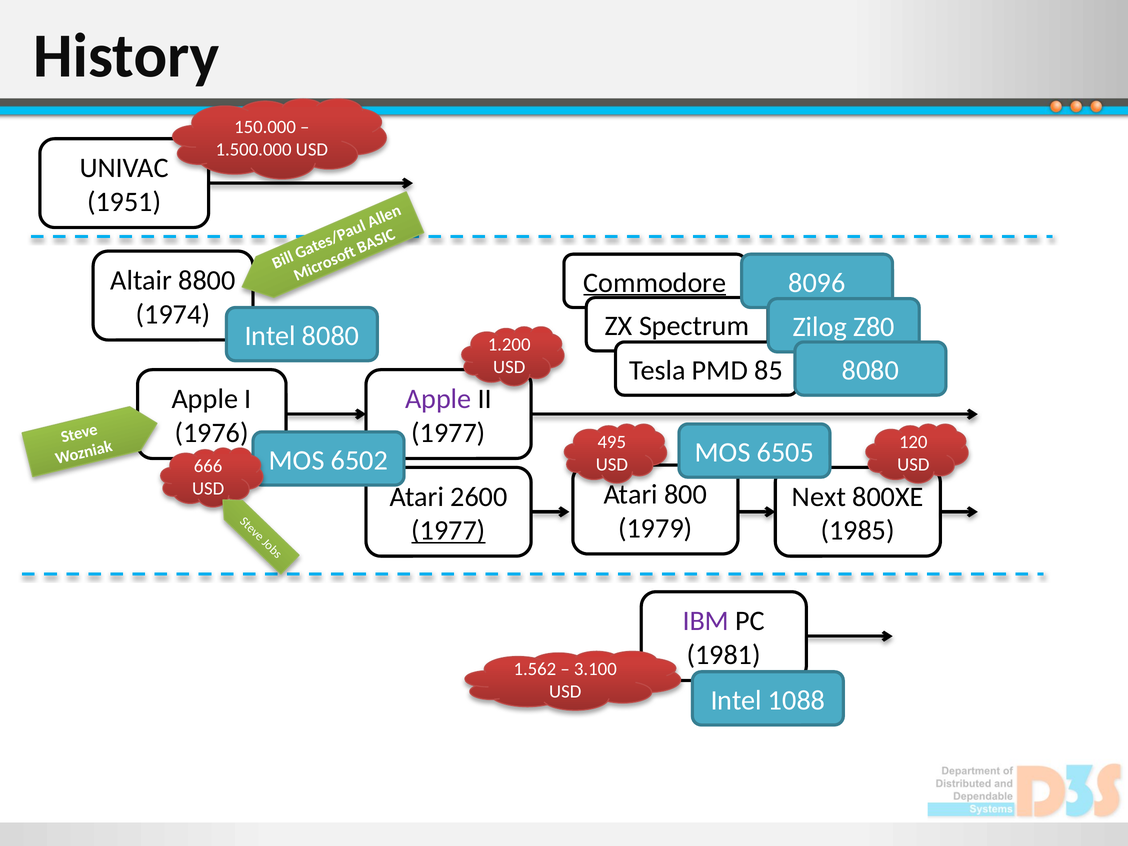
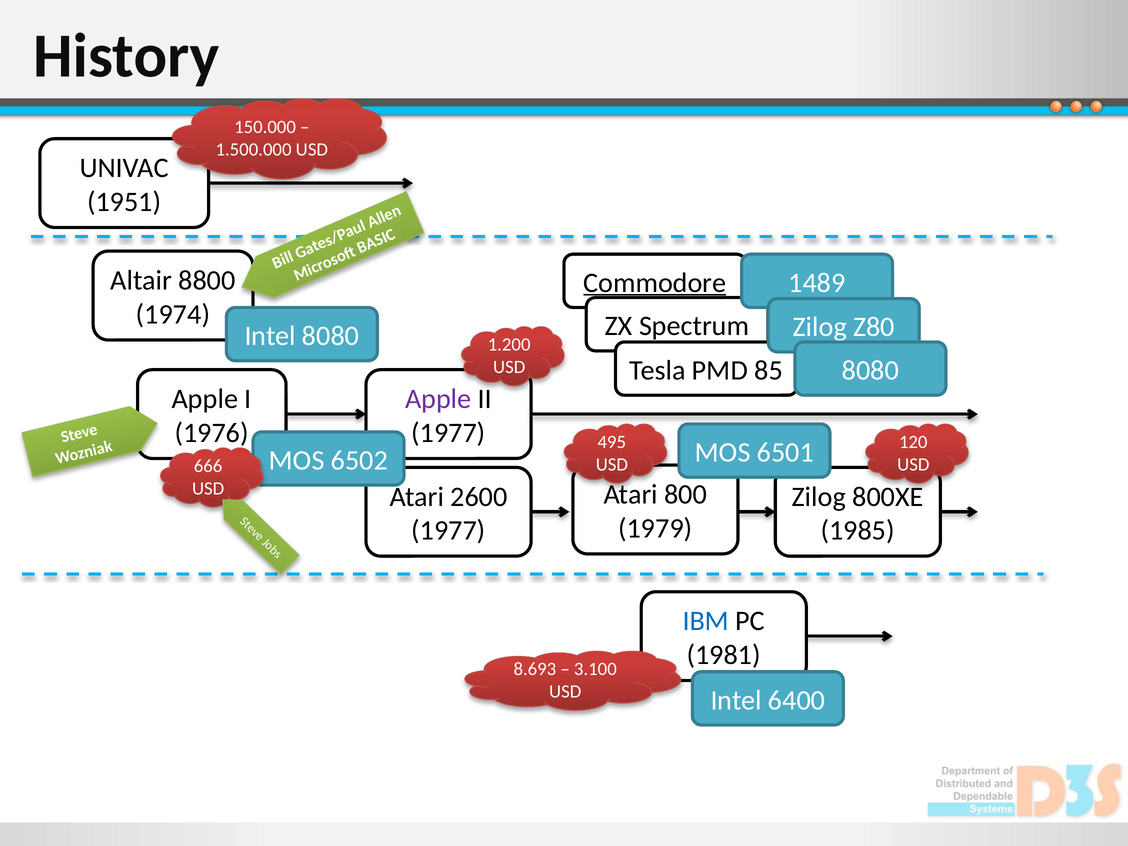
8096: 8096 -> 1489
6505: 6505 -> 6501
Next at (819, 497): Next -> Zilog
1977 at (448, 531) underline: present -> none
IBM colour: purple -> blue
1.562: 1.562 -> 8.693
1088: 1088 -> 6400
